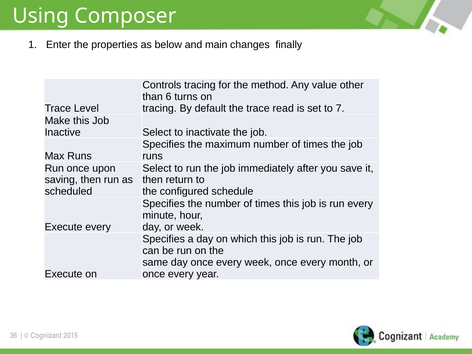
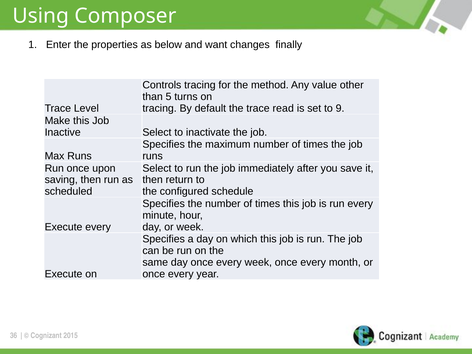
main: main -> want
6: 6 -> 5
7: 7 -> 9
